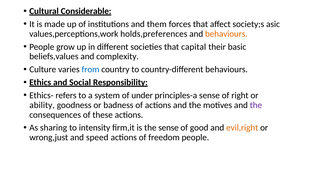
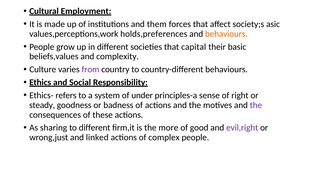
Considerable: Considerable -> Employment
from colour: blue -> purple
ability: ability -> steady
to intensity: intensity -> different
the sense: sense -> more
evil,right colour: orange -> purple
speed: speed -> linked
freedom: freedom -> complex
